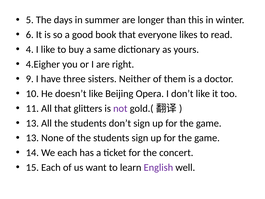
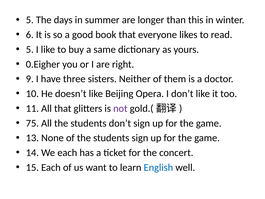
4 at (30, 49): 4 -> 5
4.Eigher: 4.Eigher -> 0.Eigher
13 at (32, 123): 13 -> 75
English colour: purple -> blue
